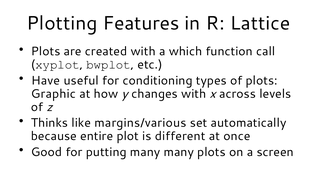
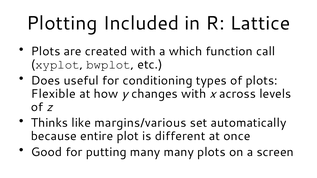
Features: Features -> Included
Have: Have -> Does
Graphic: Graphic -> Flexible
